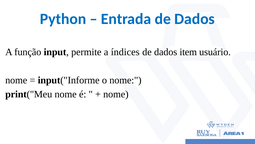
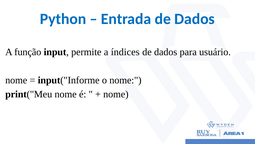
item: item -> para
